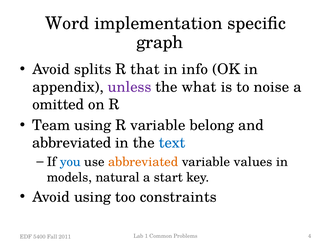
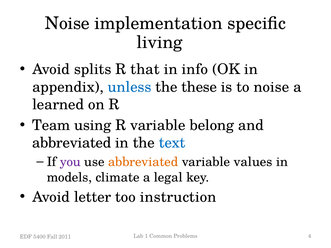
Word at (67, 23): Word -> Noise
graph: graph -> living
unless colour: purple -> blue
what: what -> these
omitted: omitted -> learned
you colour: blue -> purple
natural: natural -> climate
start: start -> legal
Avoid using: using -> letter
constraints: constraints -> instruction
